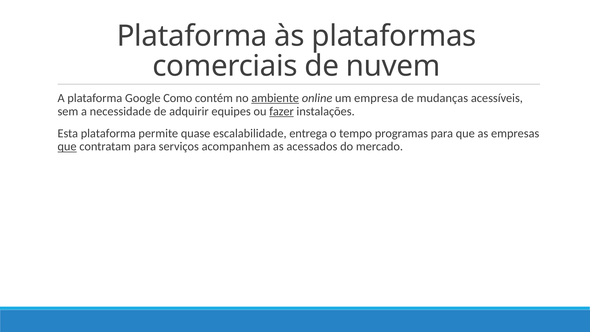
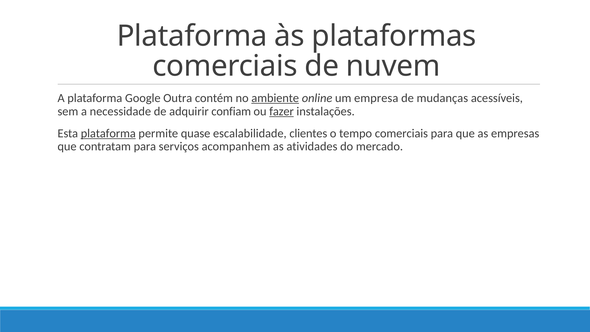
Como: Como -> Outra
equipes: equipes -> confiam
plataforma at (108, 133) underline: none -> present
entrega: entrega -> clientes
tempo programas: programas -> comerciais
que at (67, 147) underline: present -> none
acessados: acessados -> atividades
